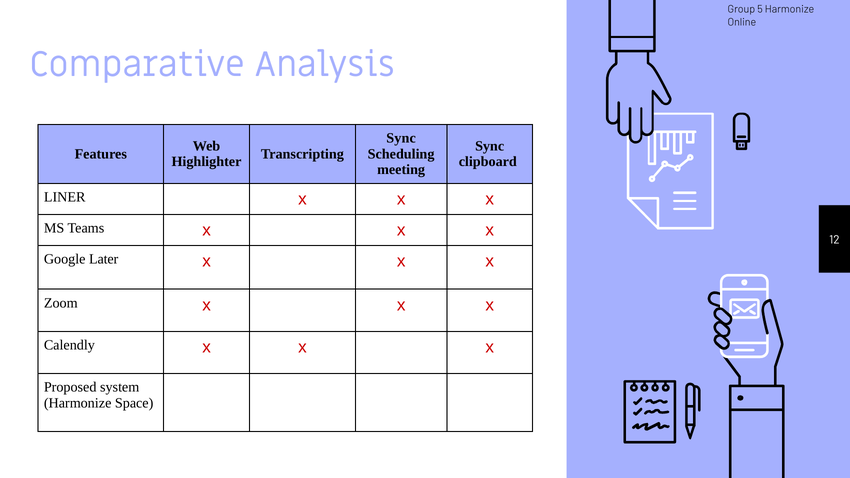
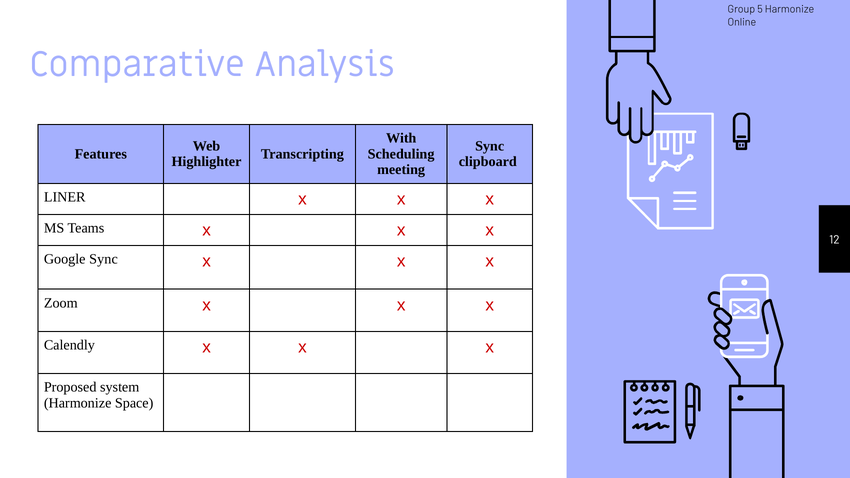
Sync at (401, 138): Sync -> With
Google Later: Later -> Sync
